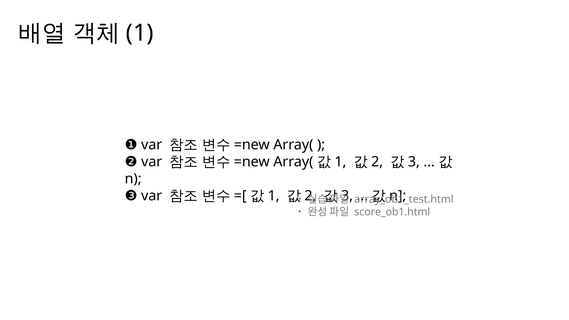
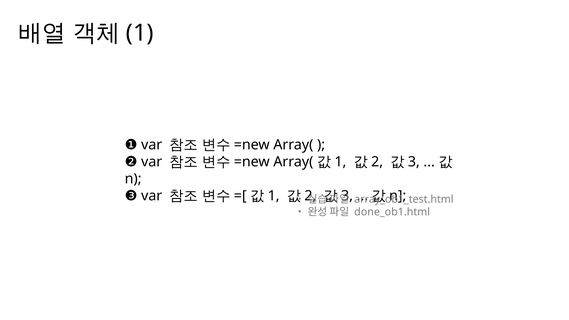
score_ob1.html: score_ob1.html -> done_ob1.html
